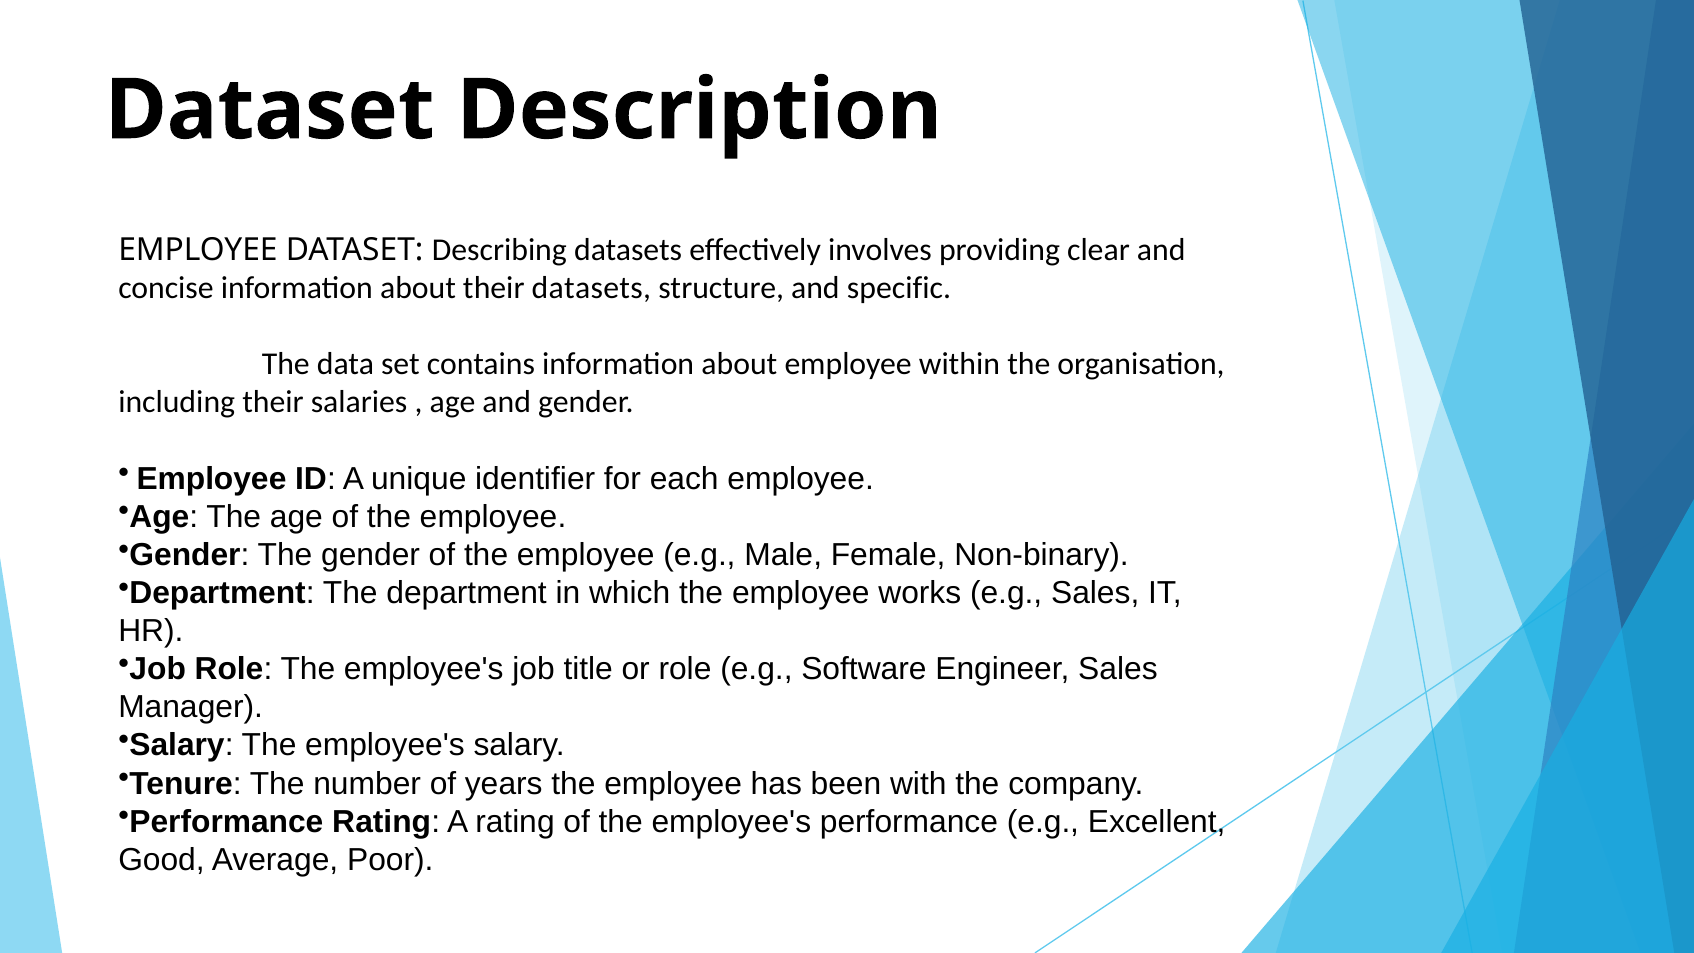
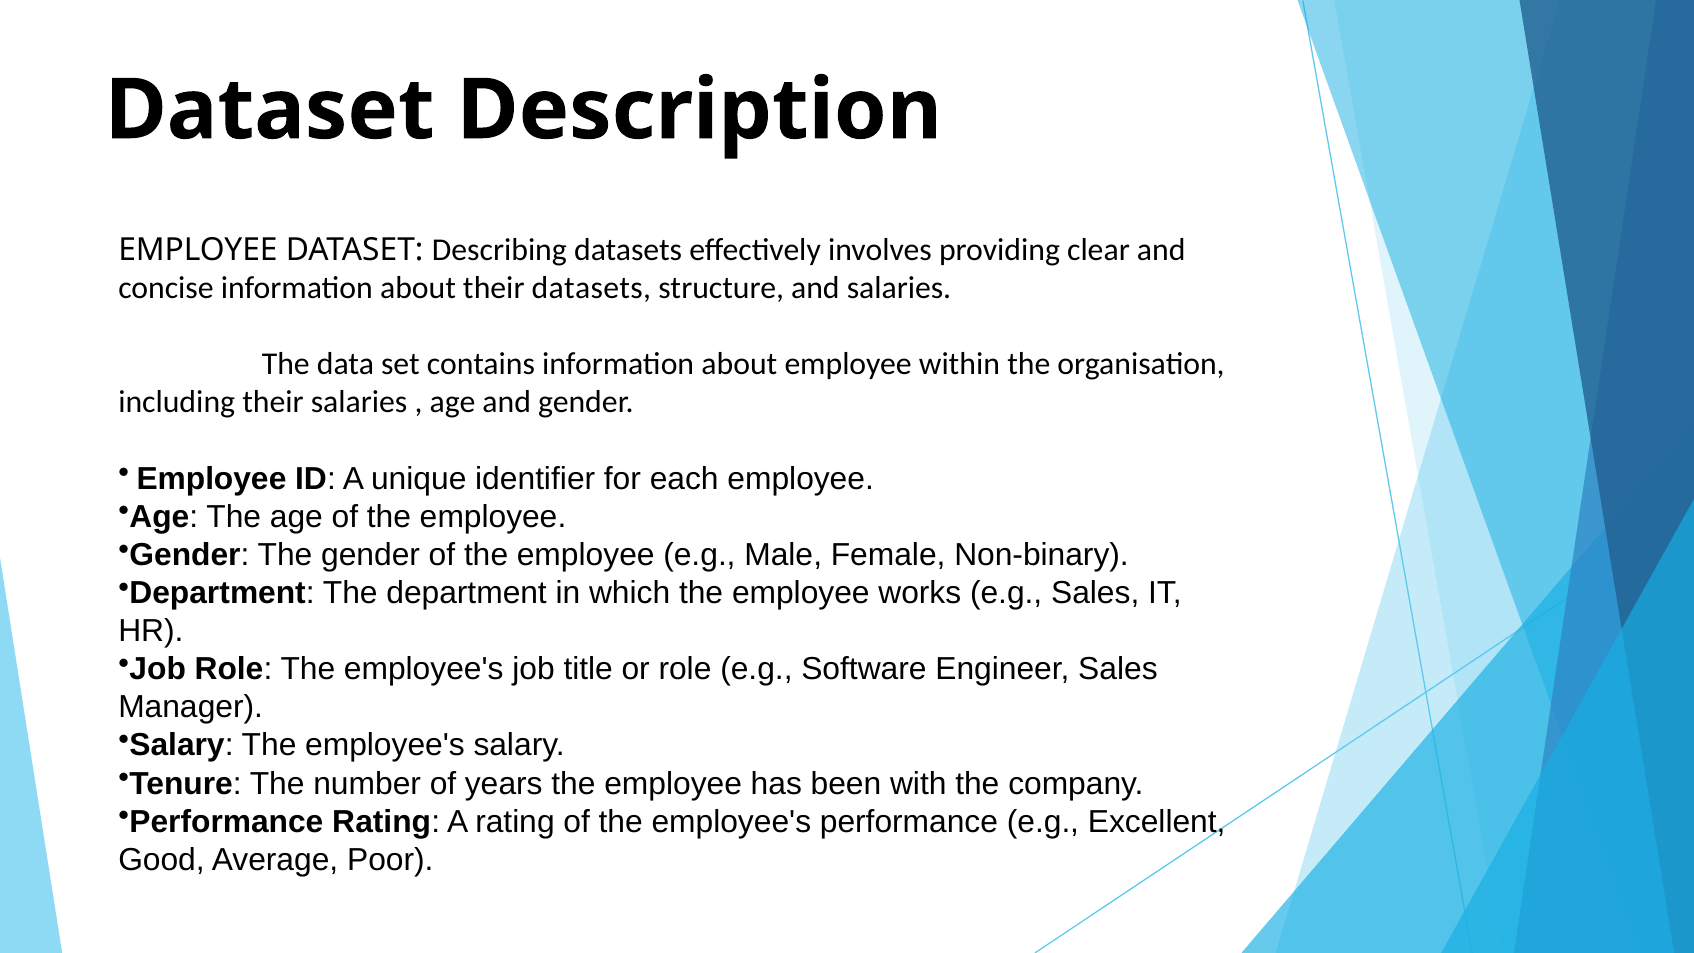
and specific: specific -> salaries
